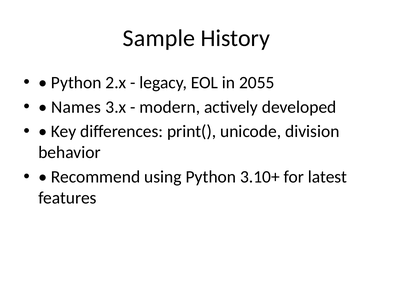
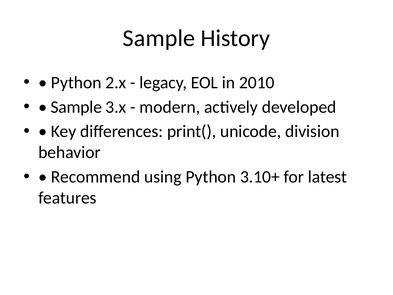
2055: 2055 -> 2010
Names at (76, 107): Names -> Sample
